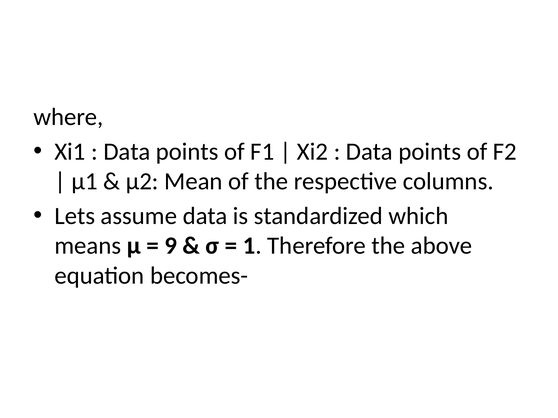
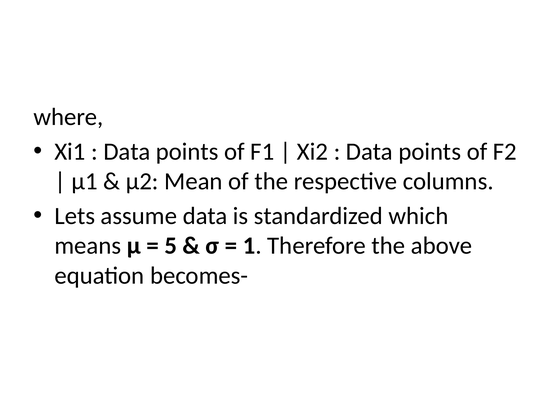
9: 9 -> 5
